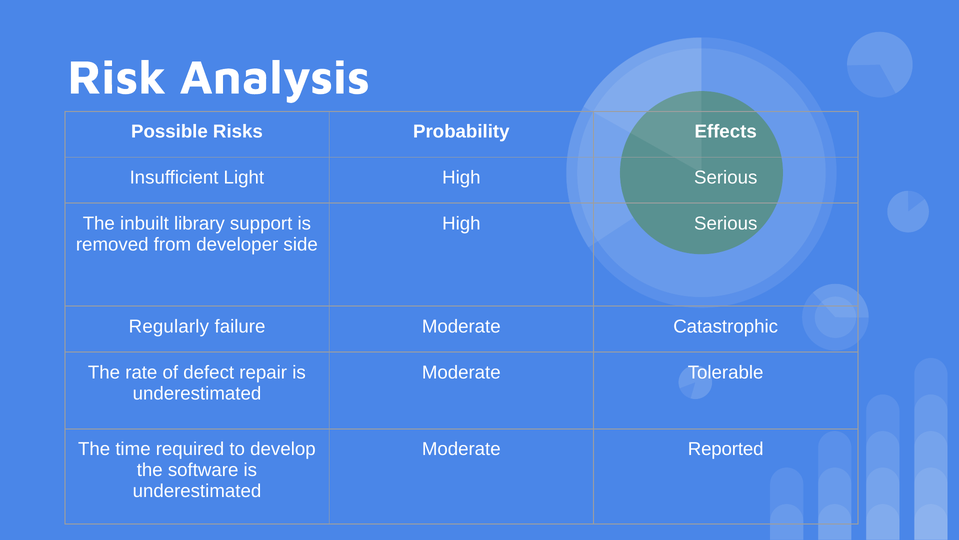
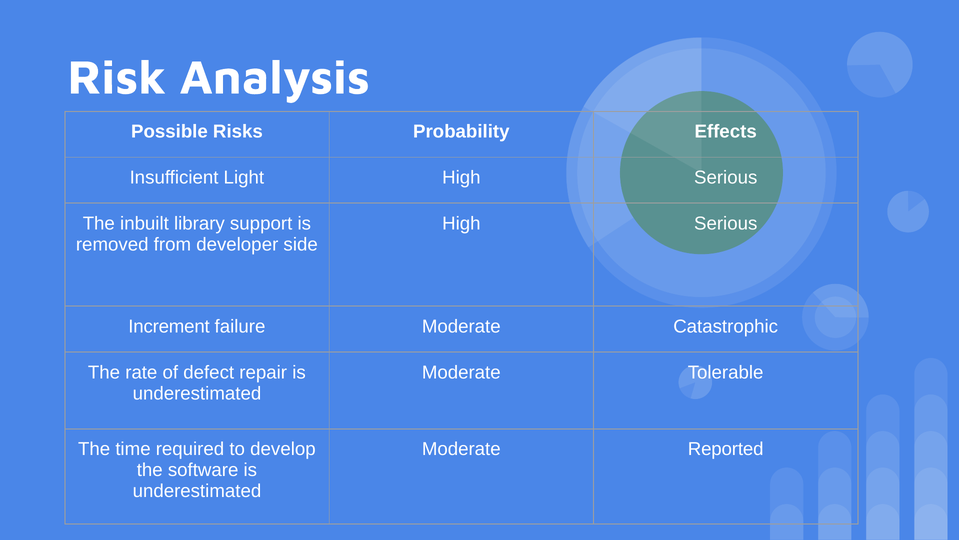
Regularly: Regularly -> Increment
